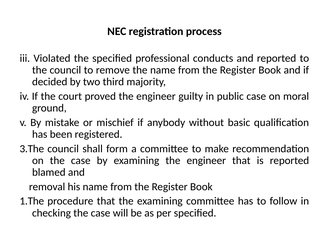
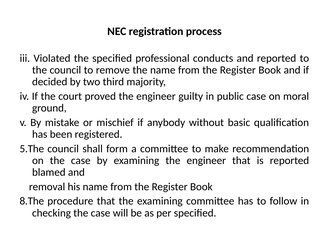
3.The: 3.The -> 5.The
1.The: 1.The -> 8.The
